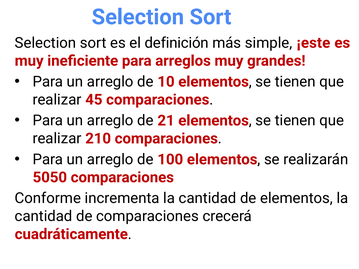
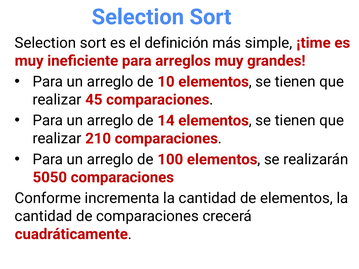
¡este: ¡este -> ¡time
21: 21 -> 14
